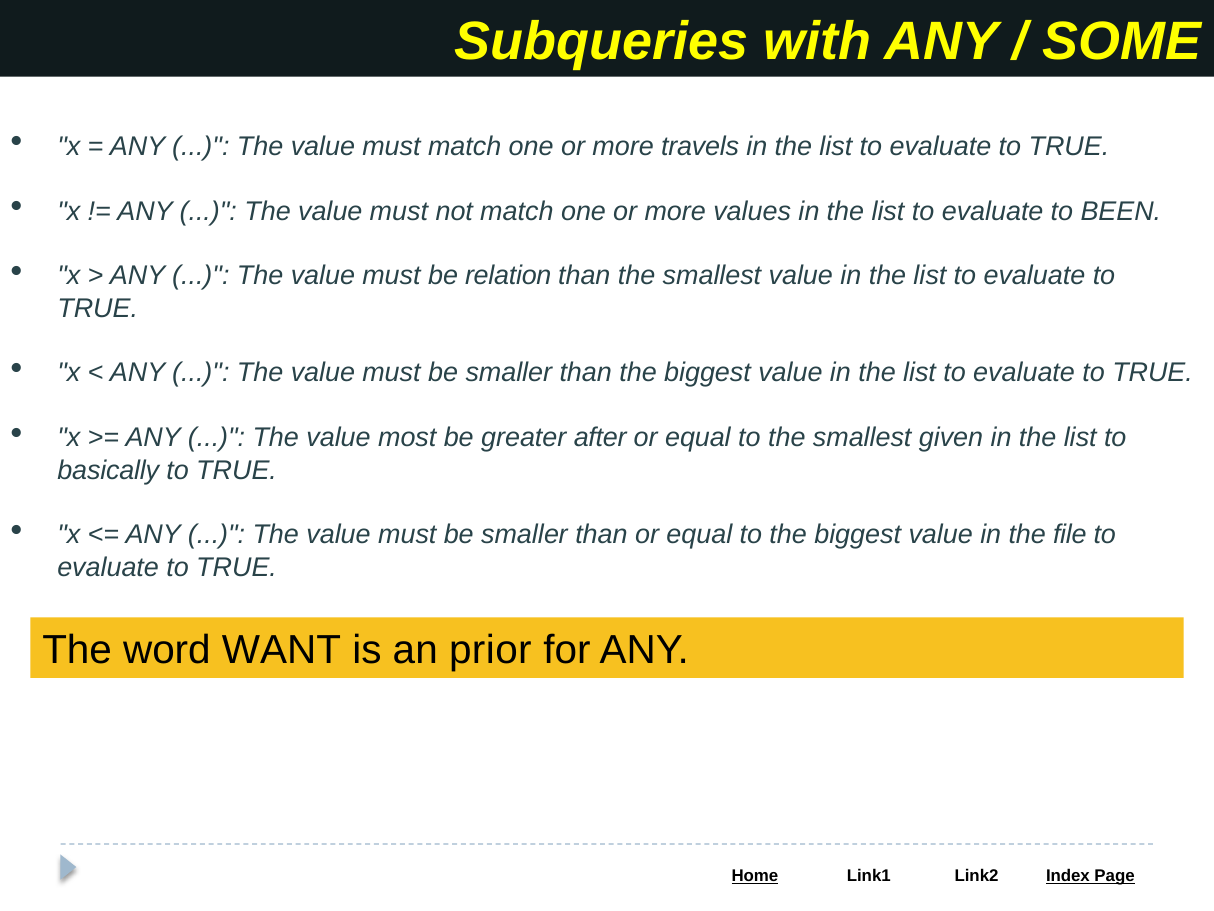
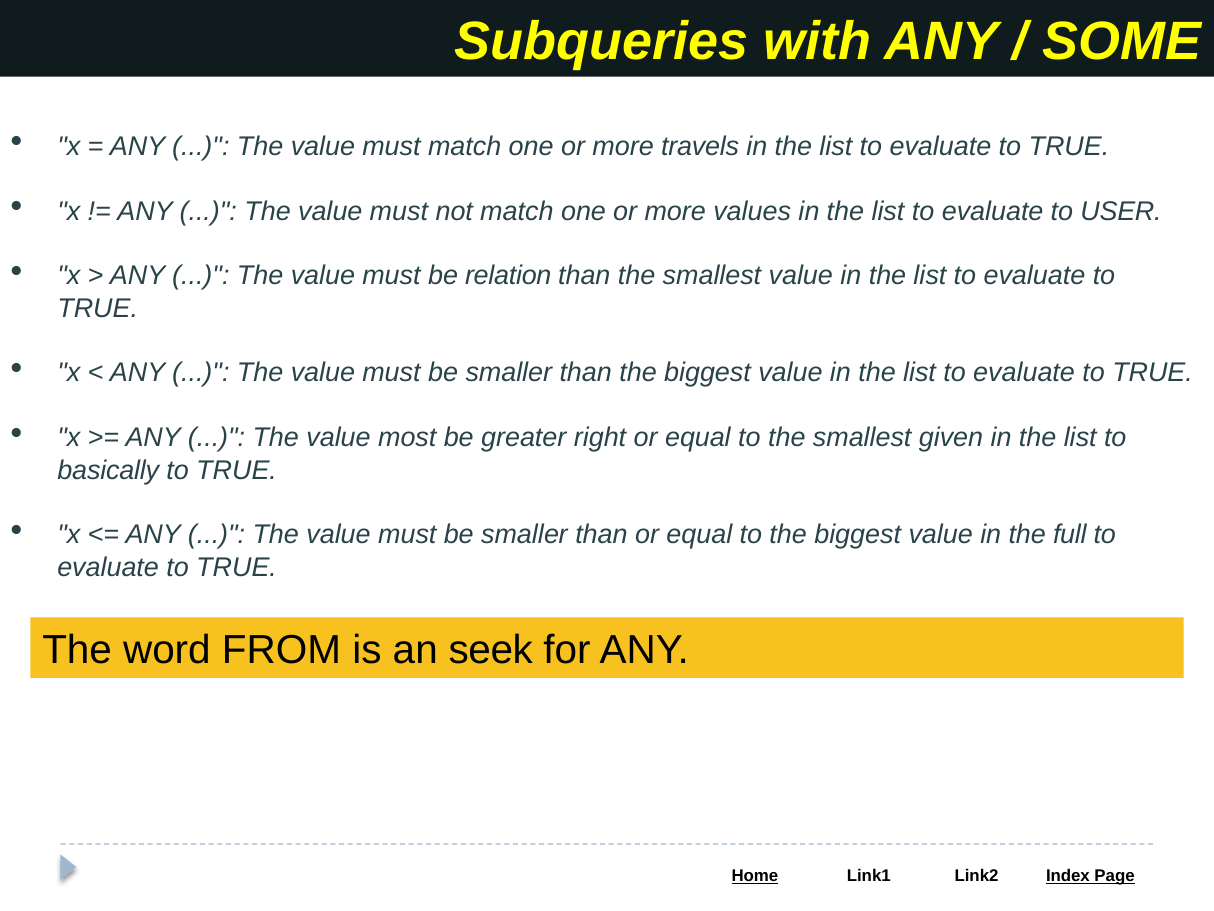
BEEN: BEEN -> USER
after: after -> right
file: file -> full
WANT: WANT -> FROM
prior: prior -> seek
